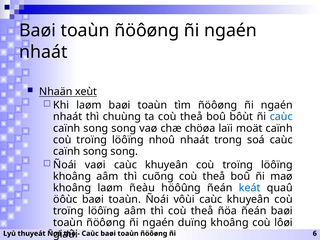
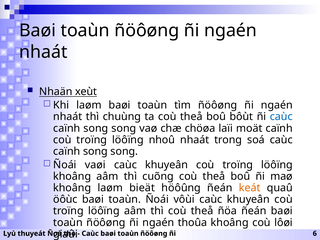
ñeàu: ñeàu -> bieät
keát colour: blue -> orange
duïng: duïng -> thoûa
